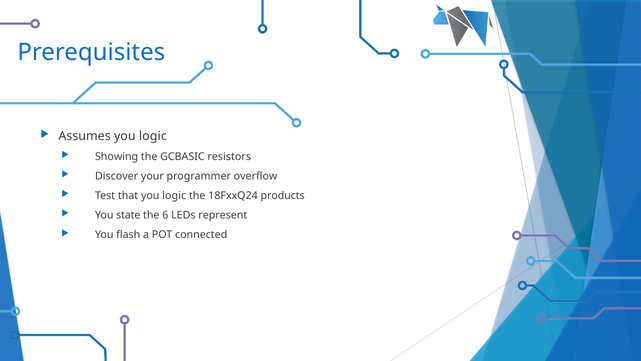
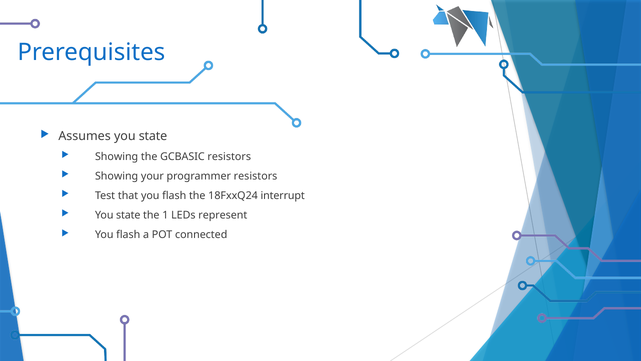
Assumes you logic: logic -> state
Discover at (117, 176): Discover -> Showing
programmer overflow: overflow -> resistors
that you logic: logic -> flash
products: products -> interrupt
6: 6 -> 1
